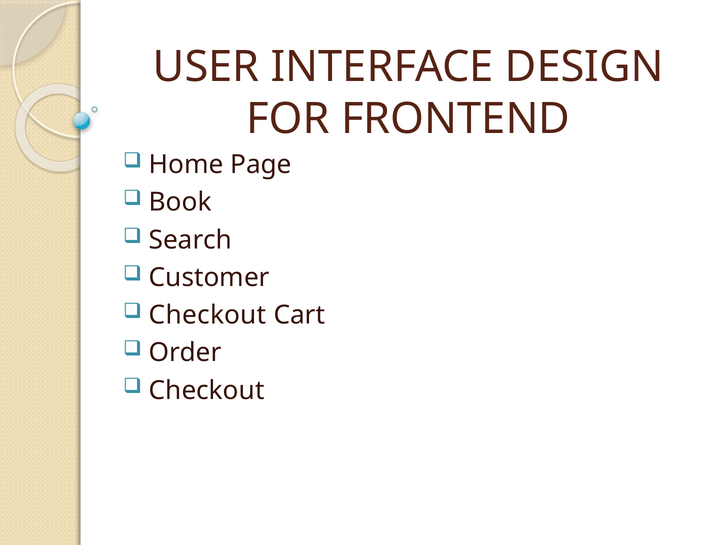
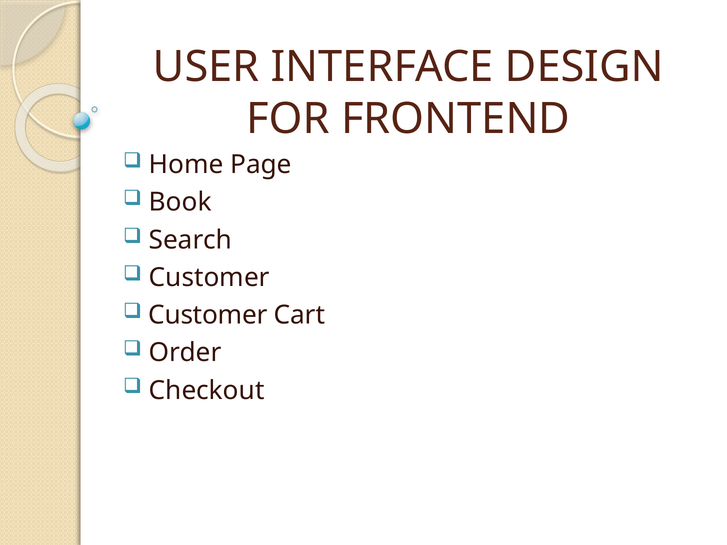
Checkout at (208, 315): Checkout -> Customer
